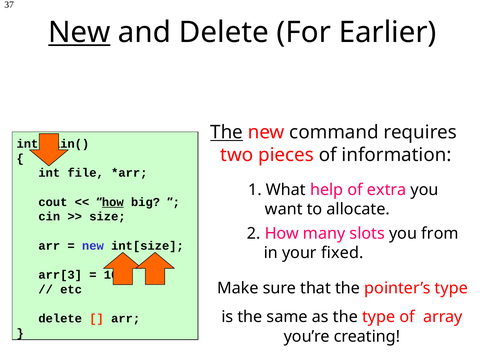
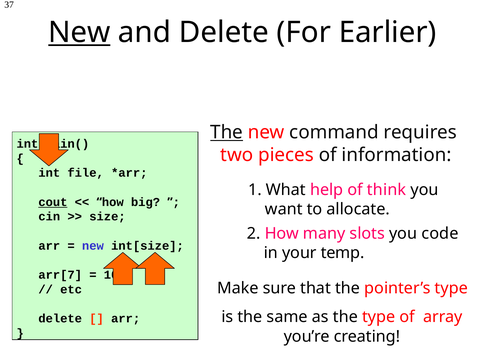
extra: extra -> think
cout underline: none -> present
how at (113, 202) underline: present -> none
from: from -> code
fixed: fixed -> temp
arr[3: arr[3 -> arr[7
